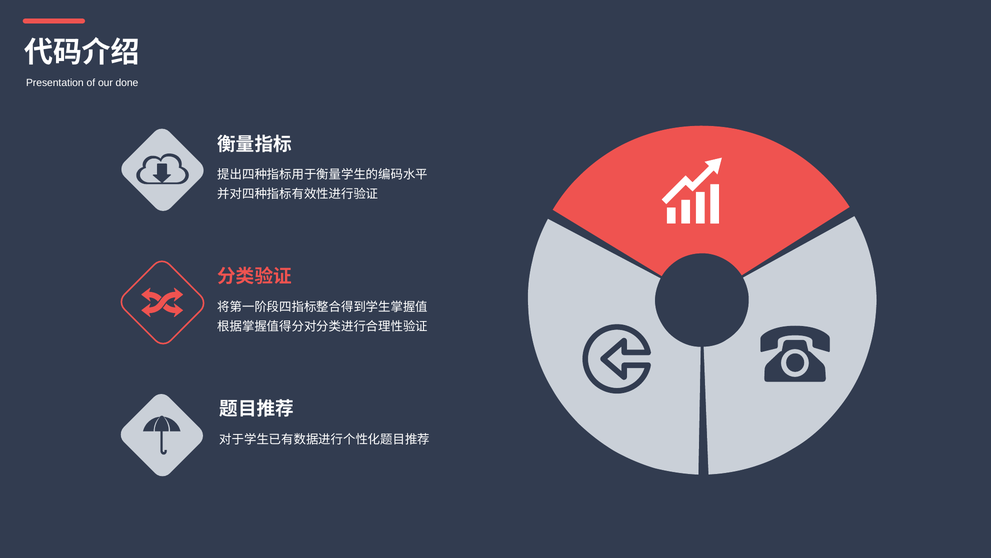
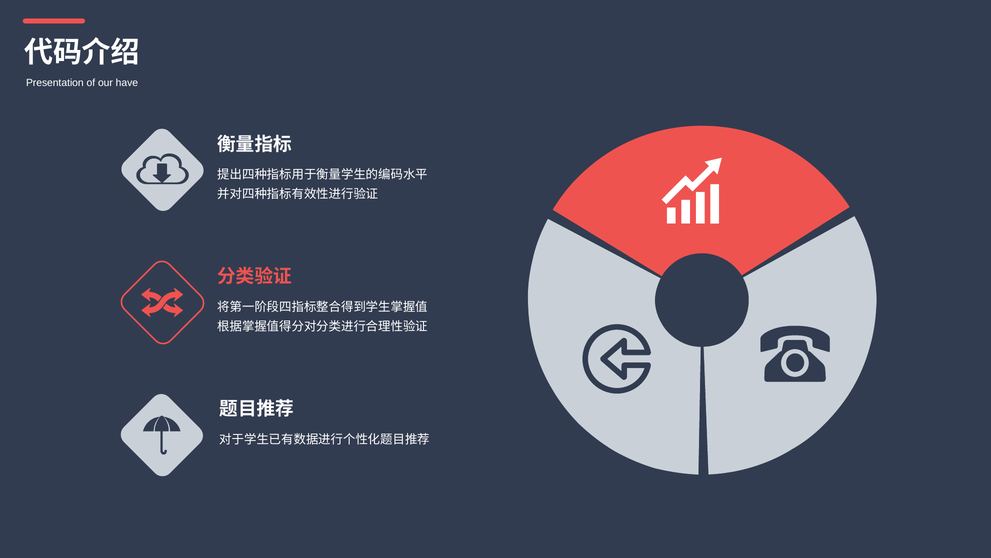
done: done -> have
